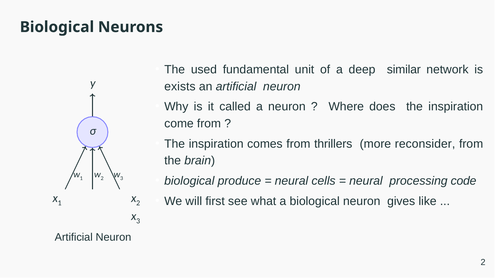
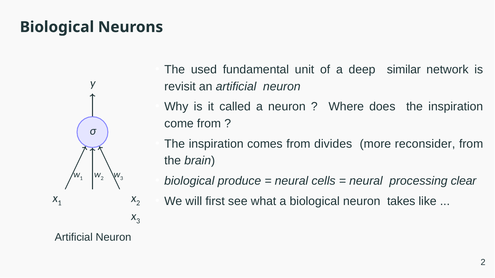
exists: exists -> revisit
thrillers: thrillers -> divides
code: code -> clear
gives: gives -> takes
